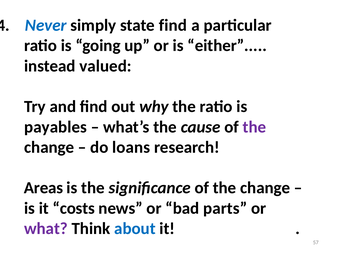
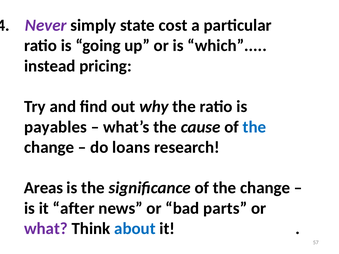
Never colour: blue -> purple
state find: find -> cost
either: either -> which
valued: valued -> pricing
the at (254, 127) colour: purple -> blue
costs: costs -> after
